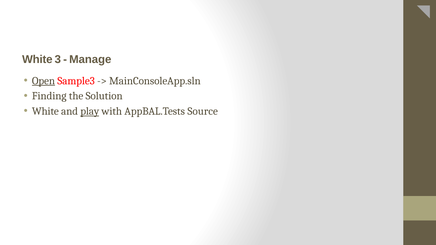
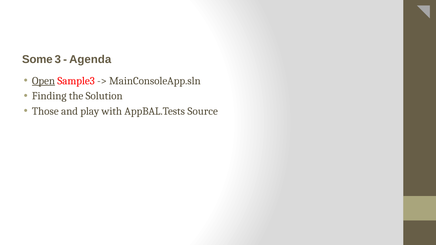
White at (37, 60): White -> Some
Manage: Manage -> Agenda
White at (45, 111): White -> Those
play underline: present -> none
